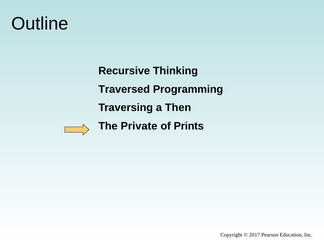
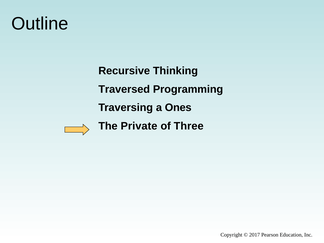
Then: Then -> Ones
Prints: Prints -> Three
